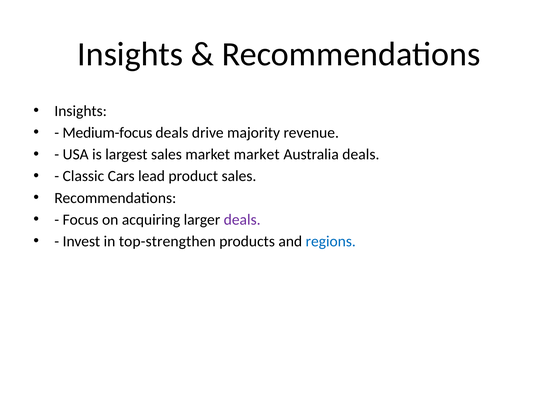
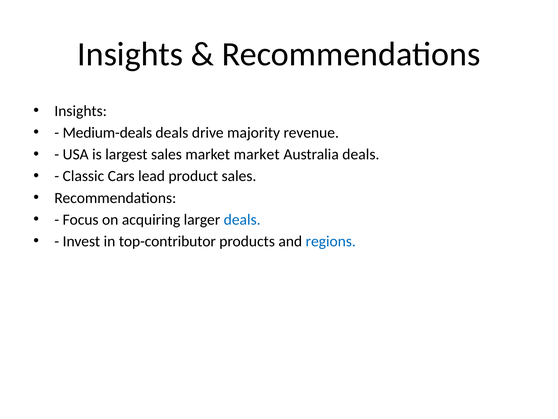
Medium-focus: Medium-focus -> Medium-deals
deals at (242, 219) colour: purple -> blue
top-strengthen: top-strengthen -> top-contributor
